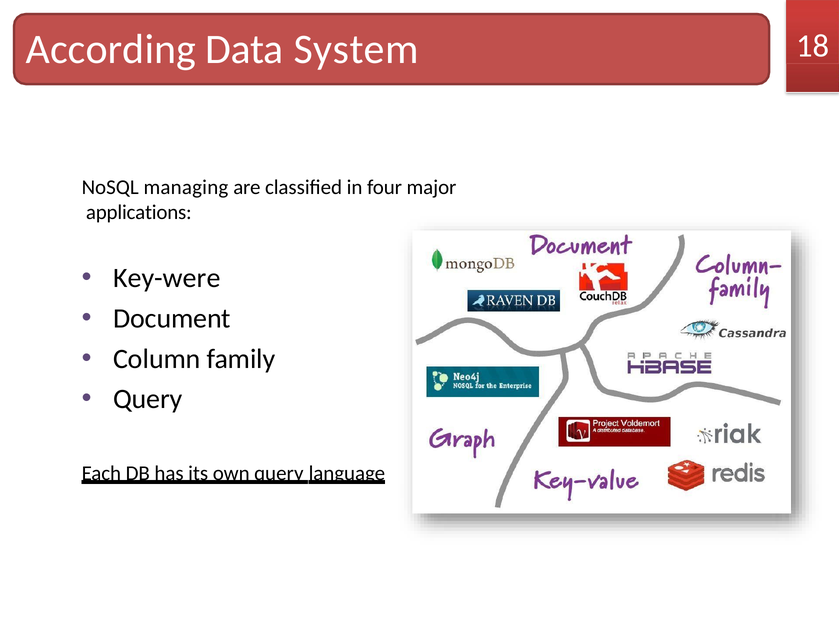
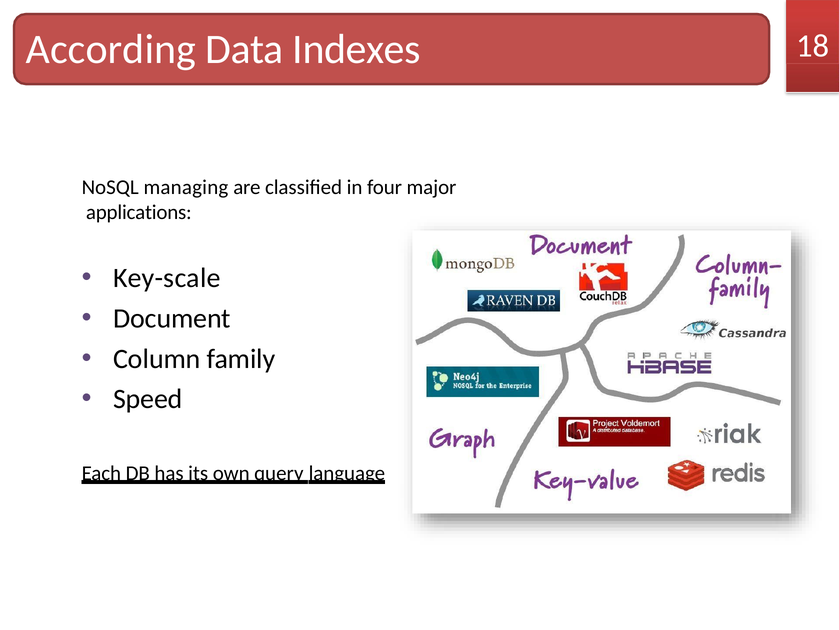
System: System -> Indexes
Key-were: Key-were -> Key-scale
Query at (148, 399): Query -> Speed
